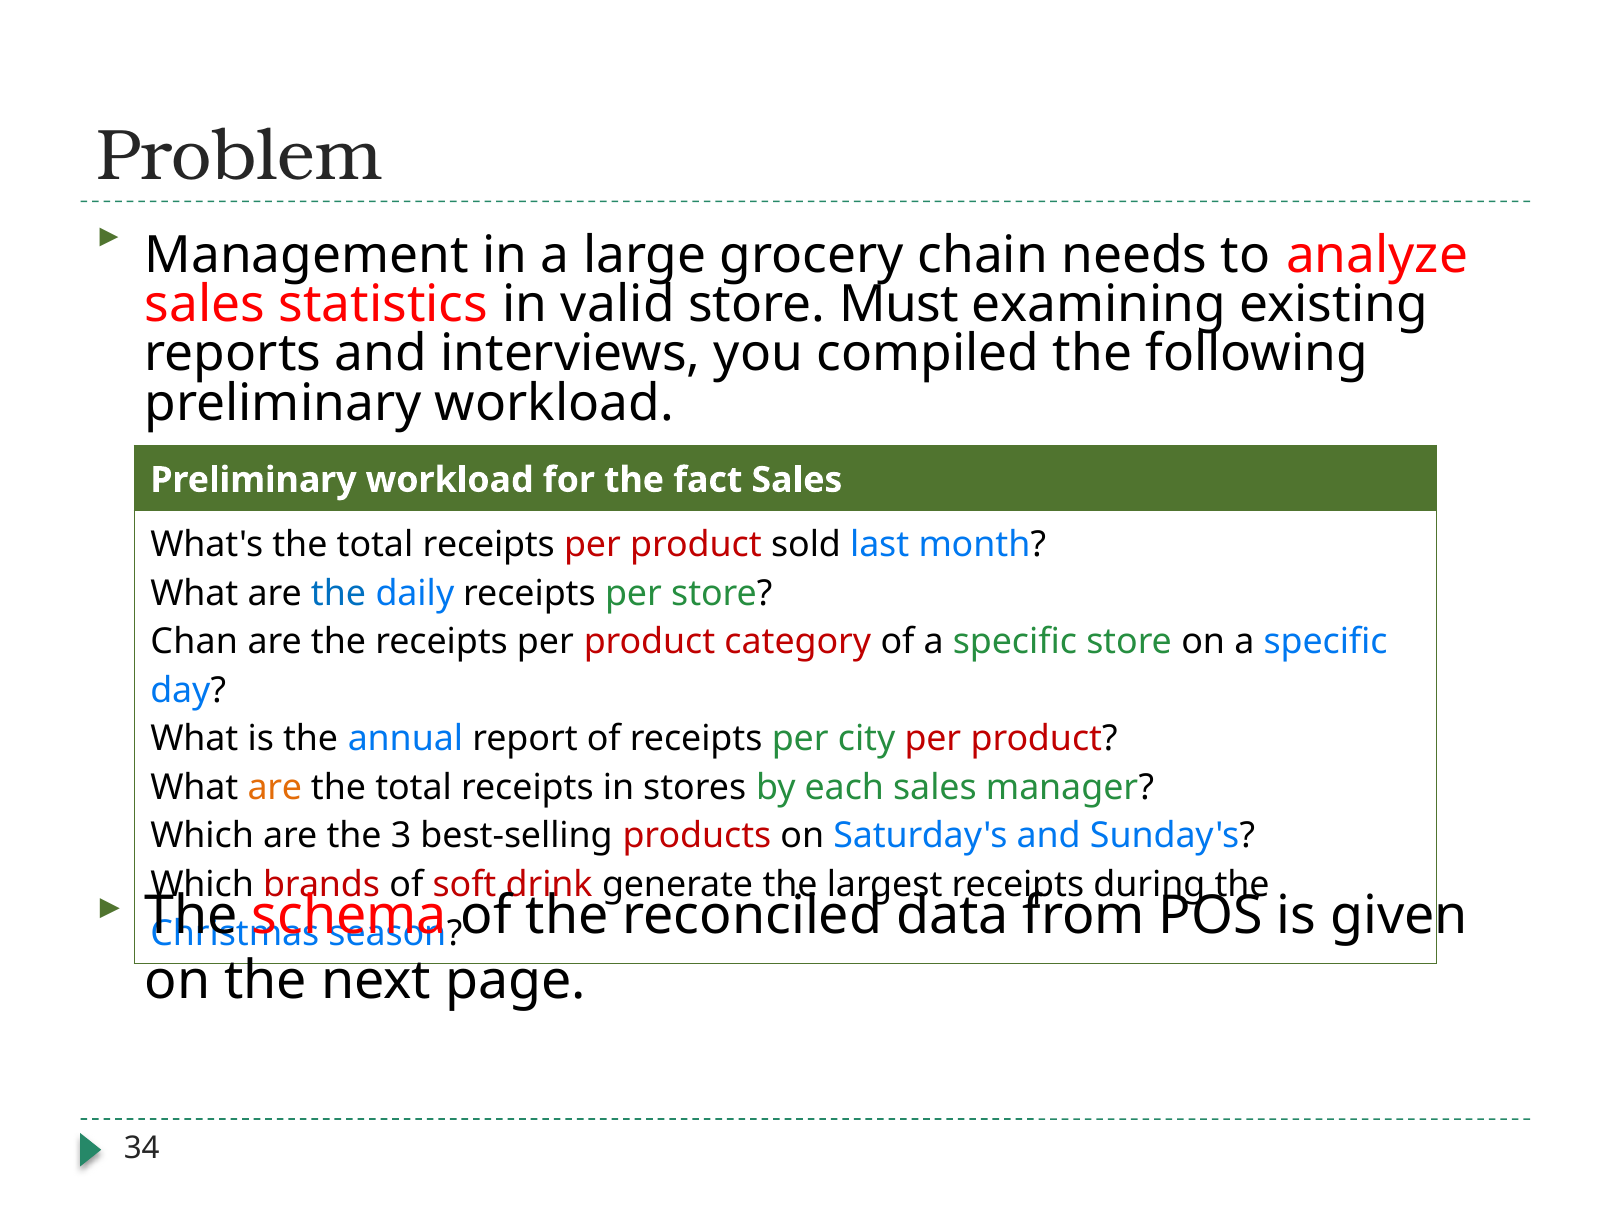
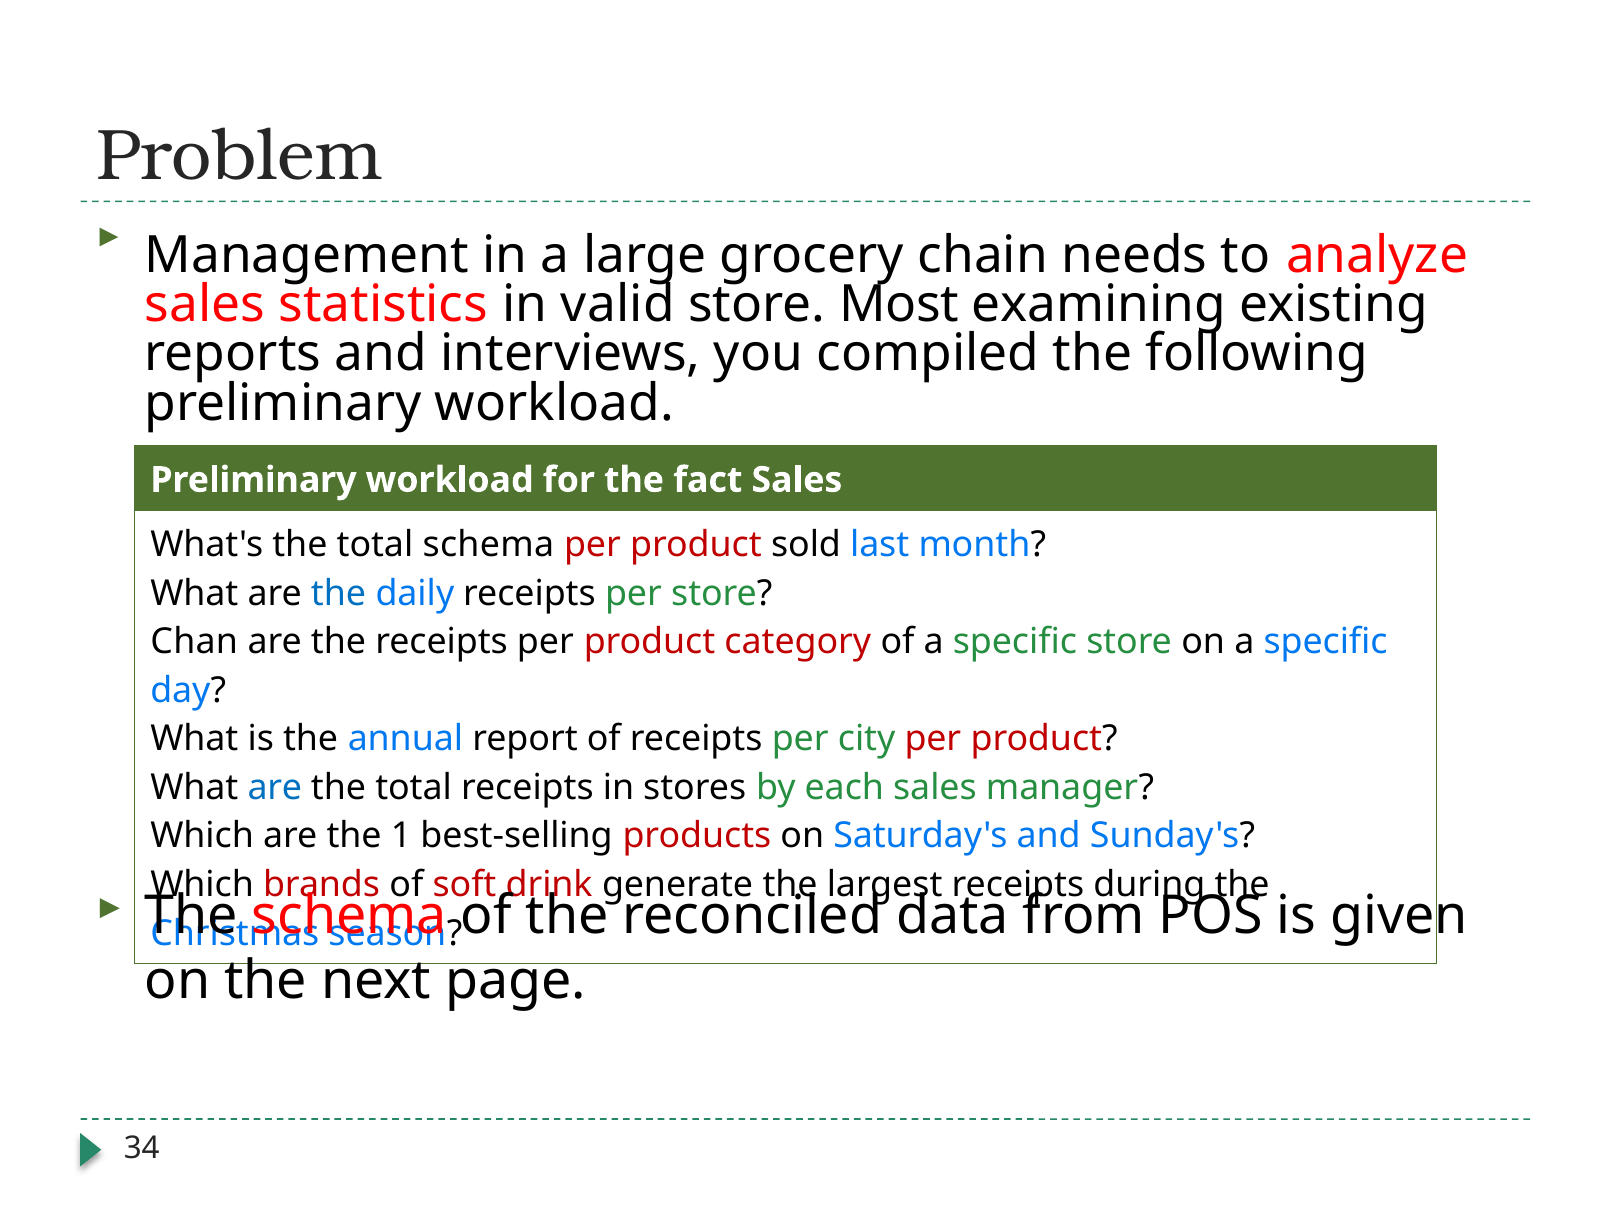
Must: Must -> Most
What's the total receipts: receipts -> schema
are at (275, 788) colour: orange -> blue
3: 3 -> 1
